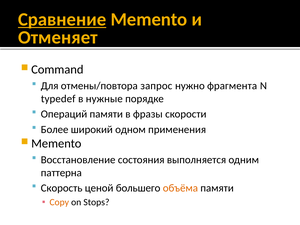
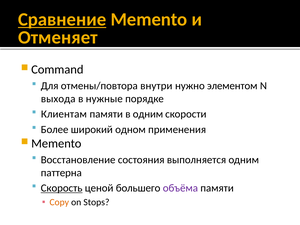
запрос: запрос -> внутри
фрагмента: фрагмента -> элементом
typedef: typedef -> выхода
Операций: Операций -> Клиентам
в фразы: фразы -> одним
Скорость underline: none -> present
объёма colour: orange -> purple
